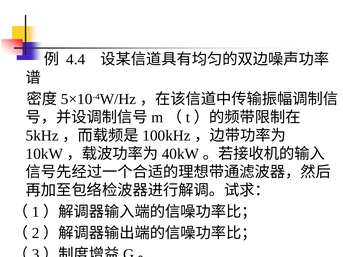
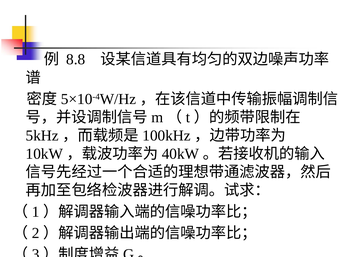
4.4: 4.4 -> 8.8
